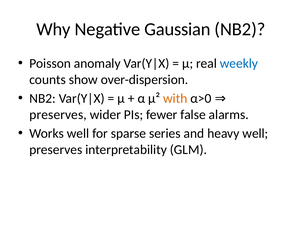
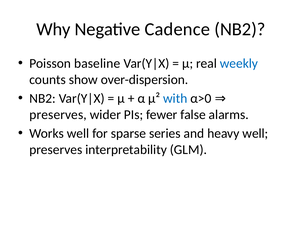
Gaussian: Gaussian -> Cadence
anomaly: anomaly -> baseline
with colour: orange -> blue
